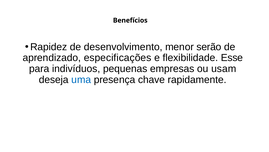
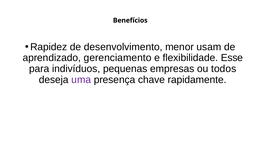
serão: serão -> usam
especificações: especificações -> gerenciamento
usam: usam -> todos
uma colour: blue -> purple
